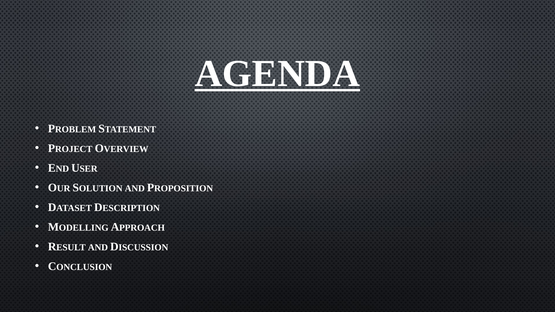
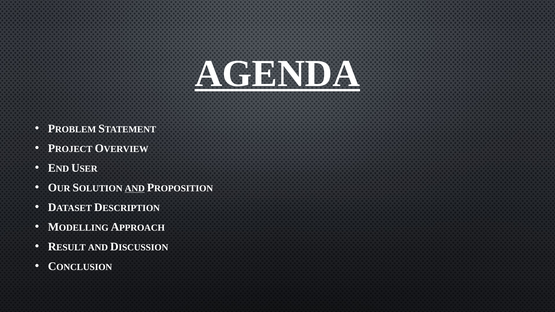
AND at (135, 189) underline: none -> present
